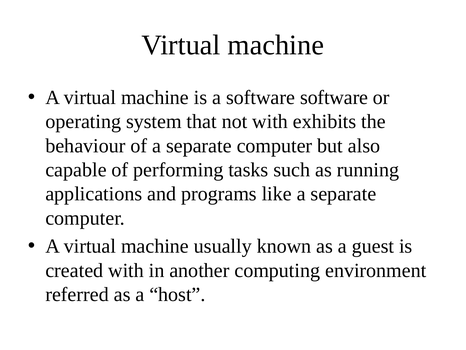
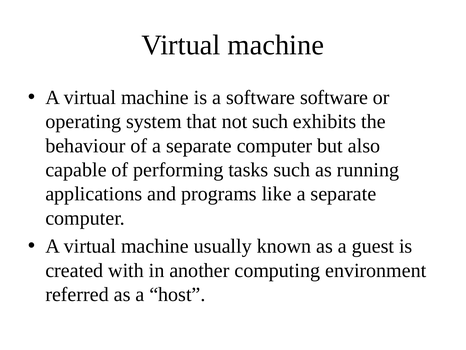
not with: with -> such
